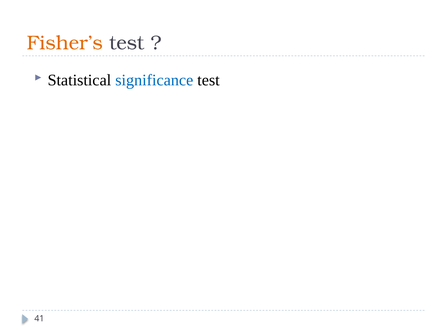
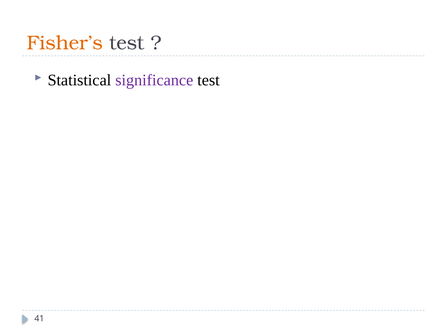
significance colour: blue -> purple
